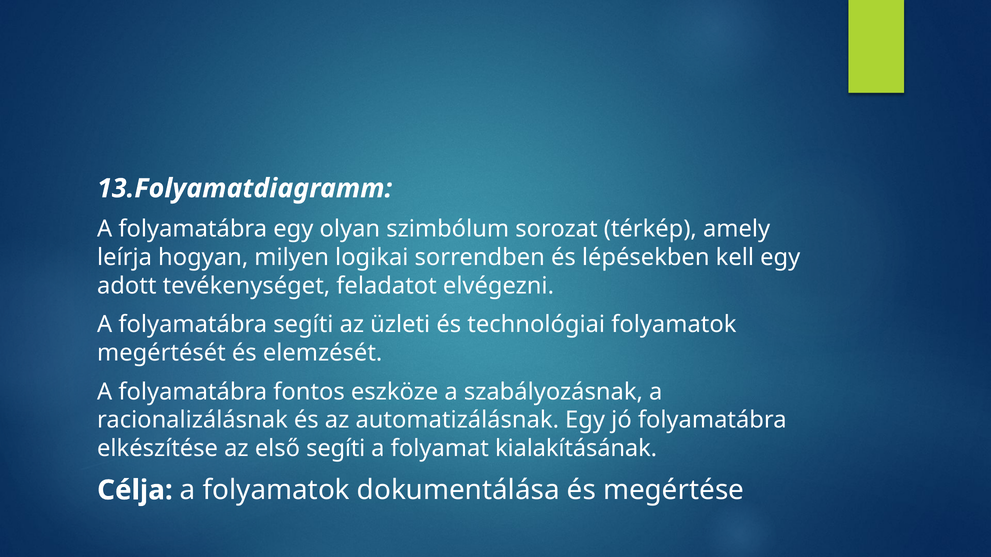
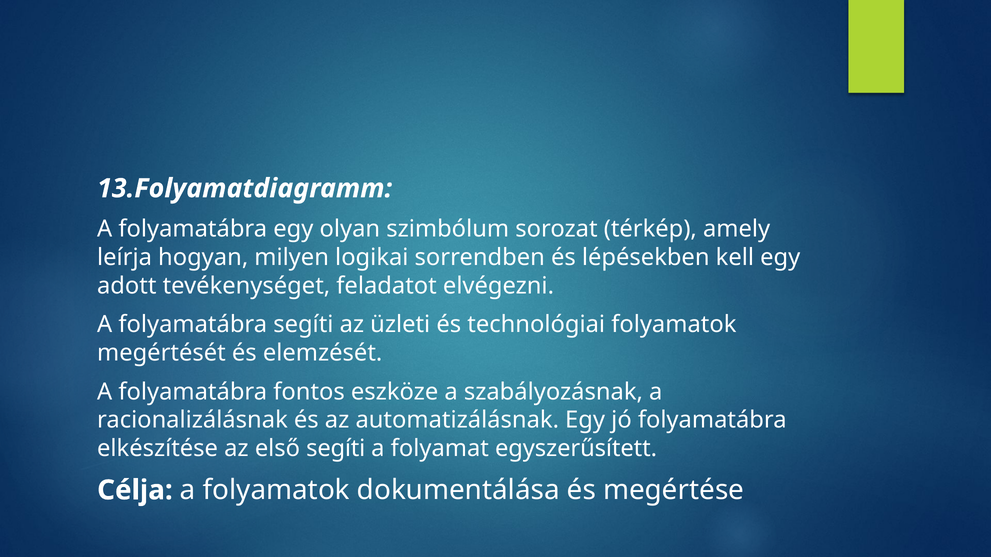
kialakításának: kialakításának -> egyszerűsített
